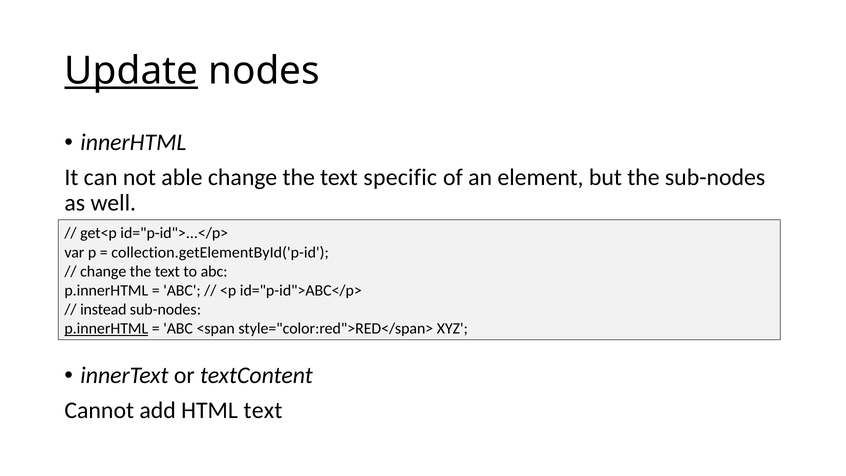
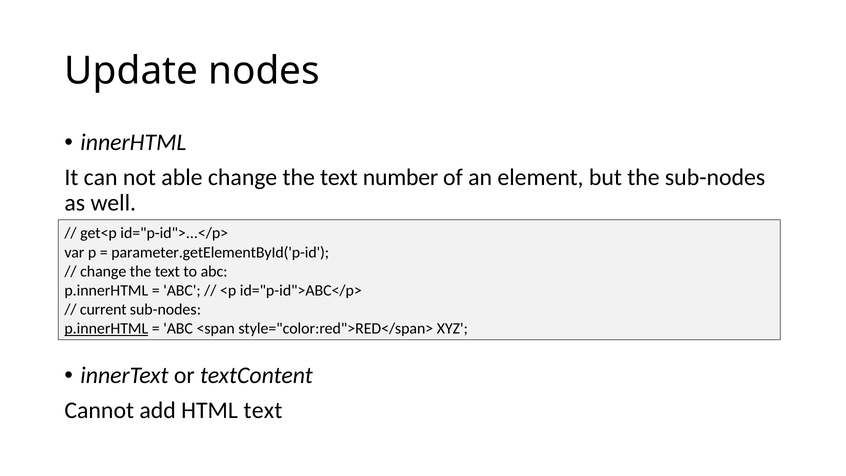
Update underline: present -> none
specific: specific -> number
collection.getElementById('p-id: collection.getElementById('p-id -> parameter.getElementById('p-id
instead: instead -> current
